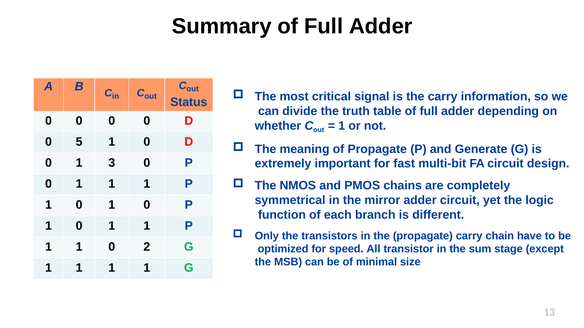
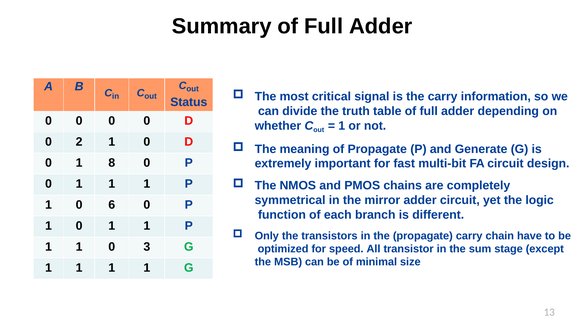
5: 5 -> 2
3: 3 -> 8
1 at (112, 205): 1 -> 6
2: 2 -> 3
